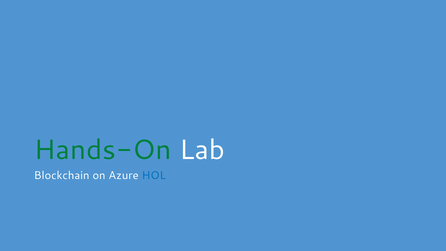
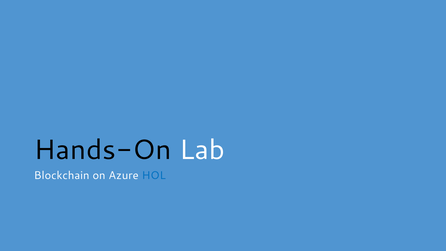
Hands-On colour: green -> black
